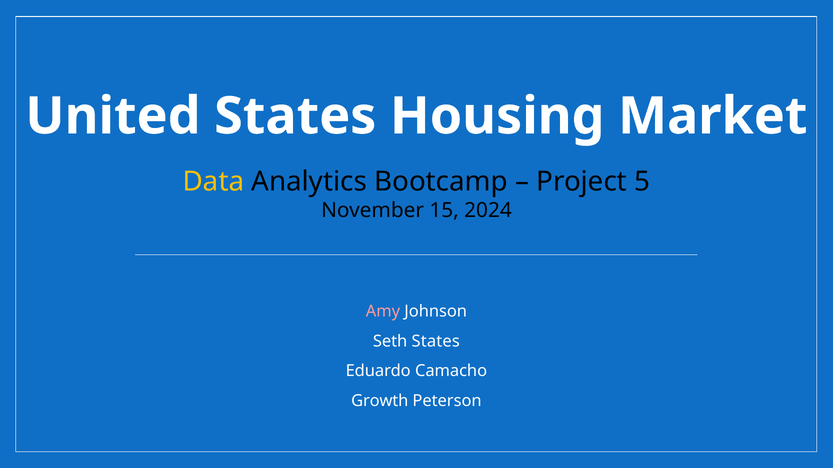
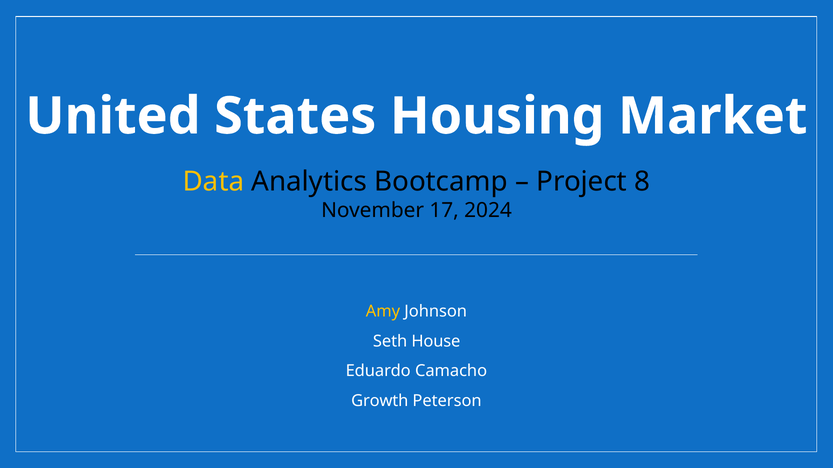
5: 5 -> 8
15: 15 -> 17
Amy colour: pink -> yellow
Seth States: States -> House
